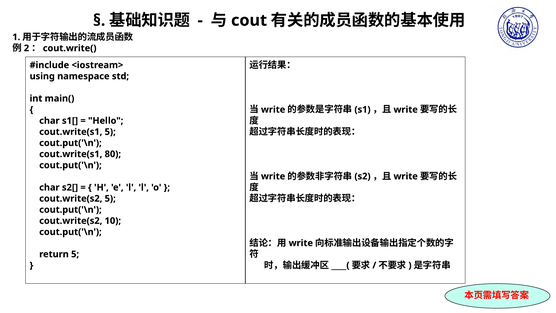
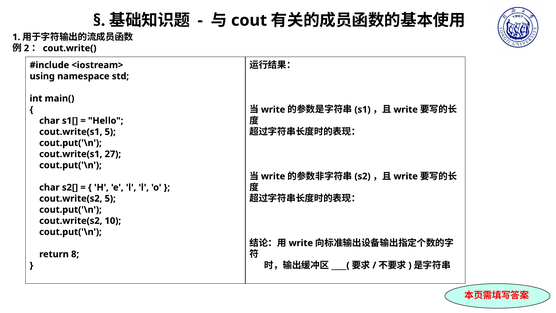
80: 80 -> 27
return 5: 5 -> 8
